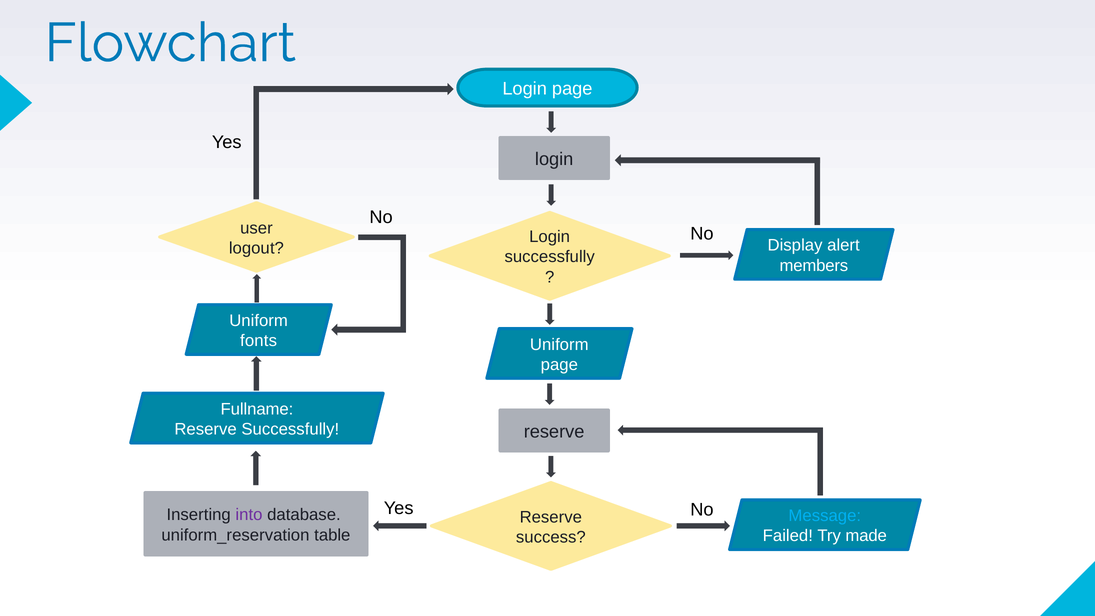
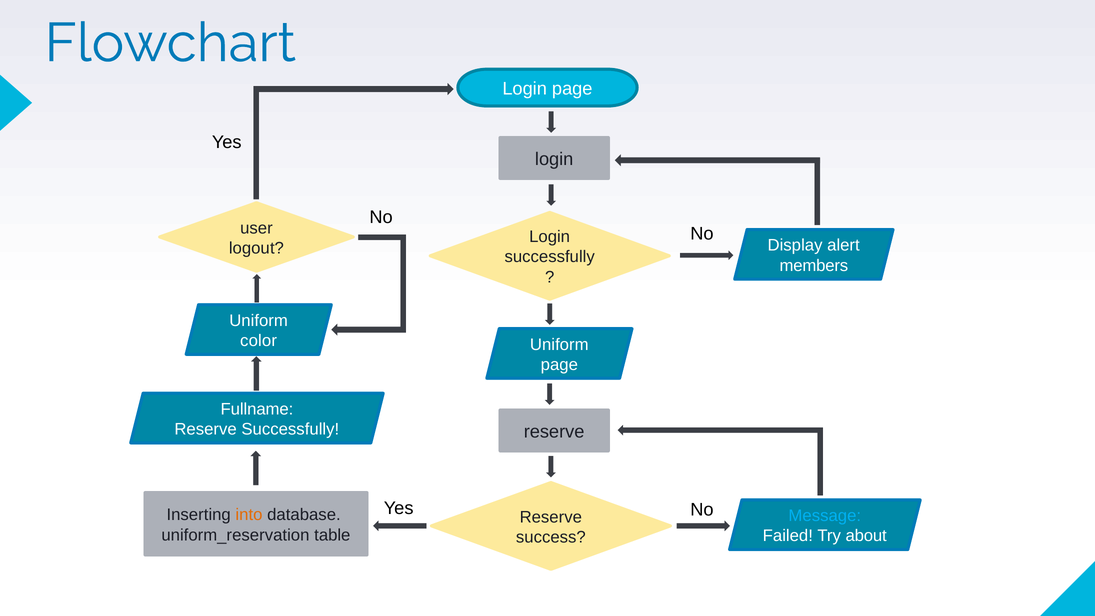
fonts: fonts -> color
into colour: purple -> orange
made: made -> about
